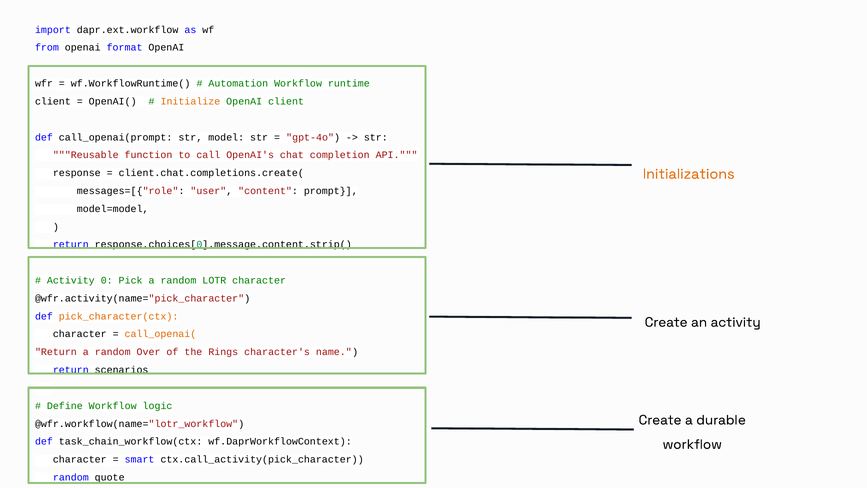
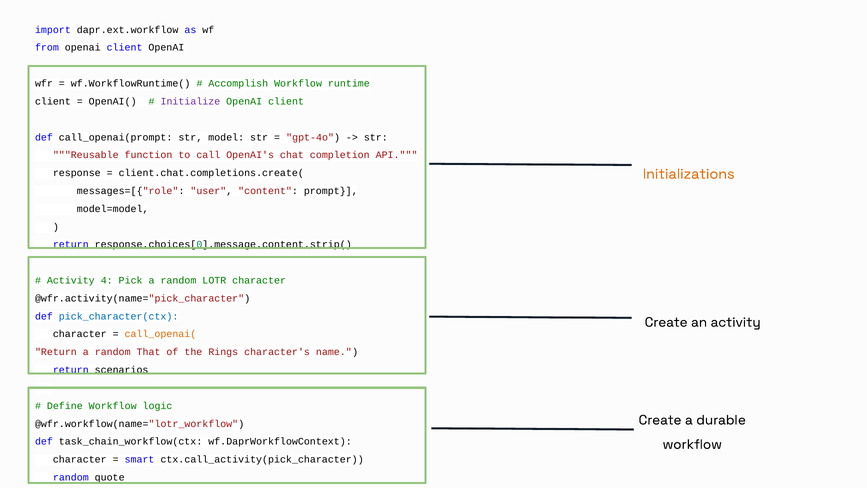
from openai format: format -> client
Automation: Automation -> Accomplish
Initialize colour: orange -> purple
0: 0 -> 4
pick_character(ctx colour: orange -> blue
Over: Over -> That
